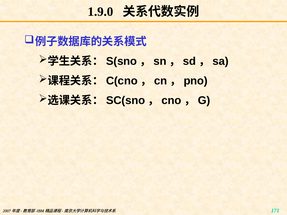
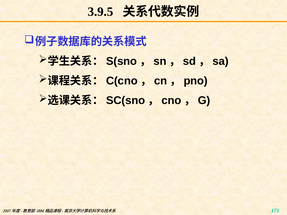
1.9.0: 1.9.0 -> 3.9.5
